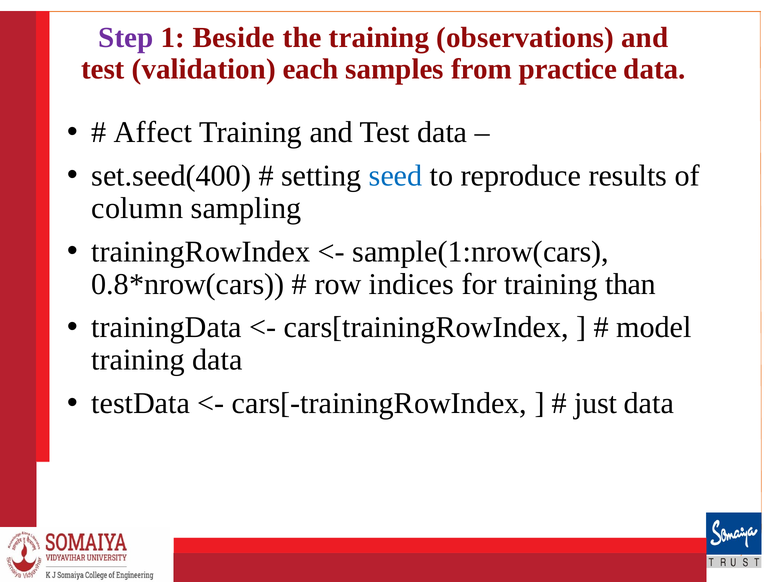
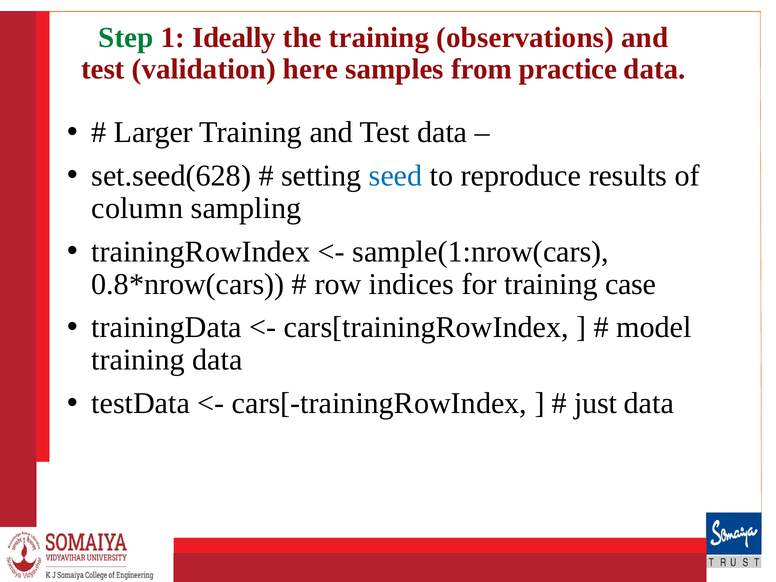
Step colour: purple -> green
Beside: Beside -> Ideally
each: each -> here
Affect: Affect -> Larger
set.seed(400: set.seed(400 -> set.seed(628
than: than -> case
